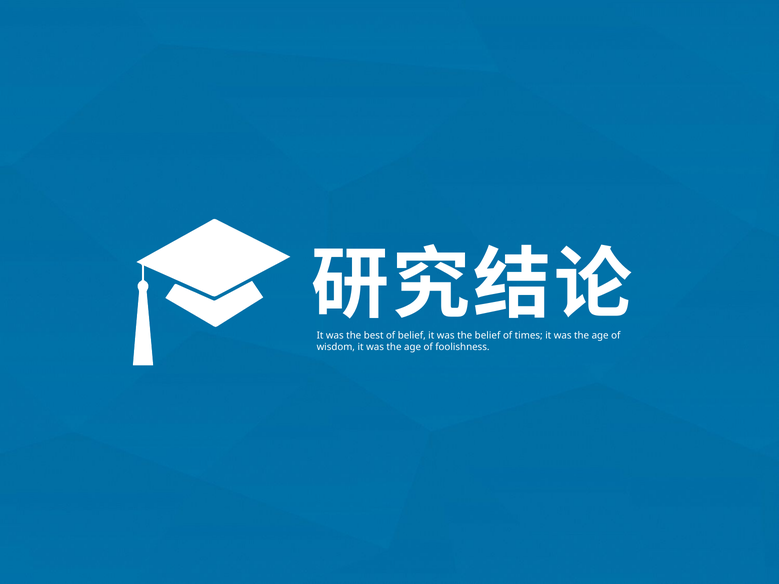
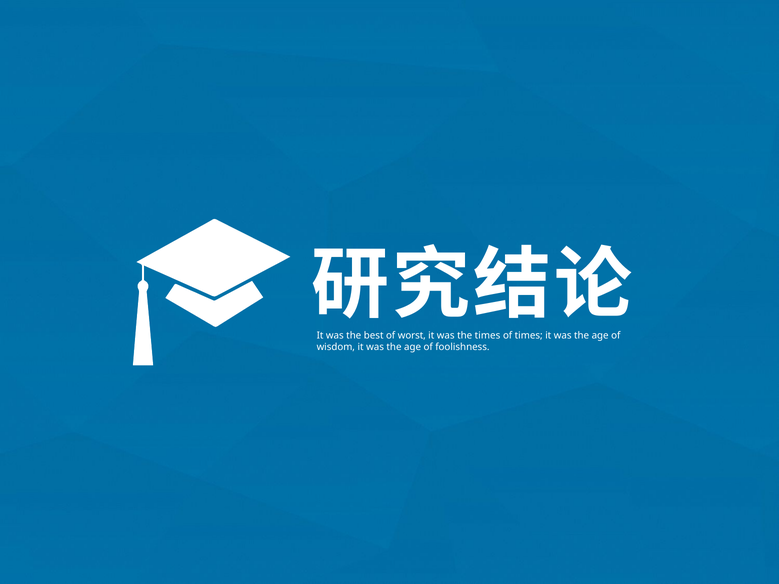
of belief: belief -> worst
the belief: belief -> times
